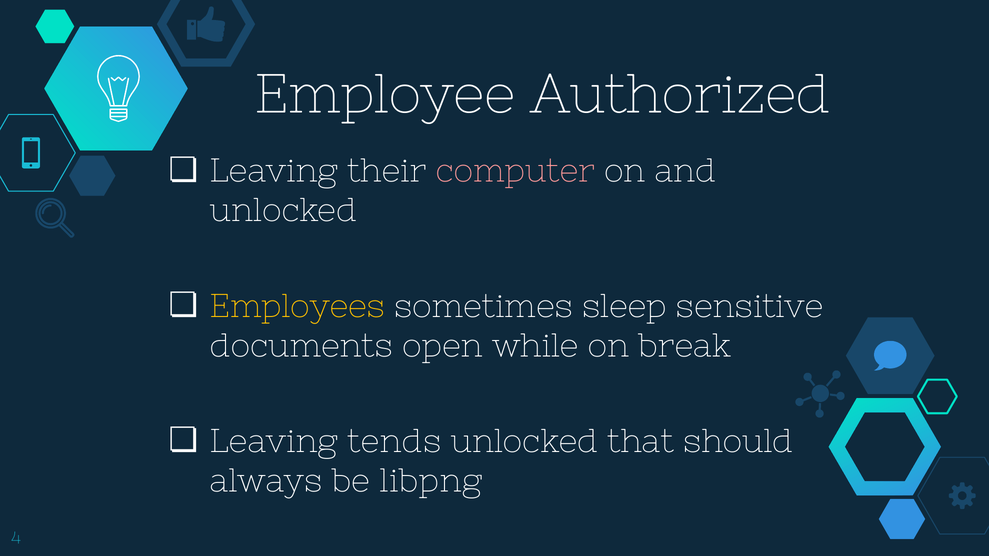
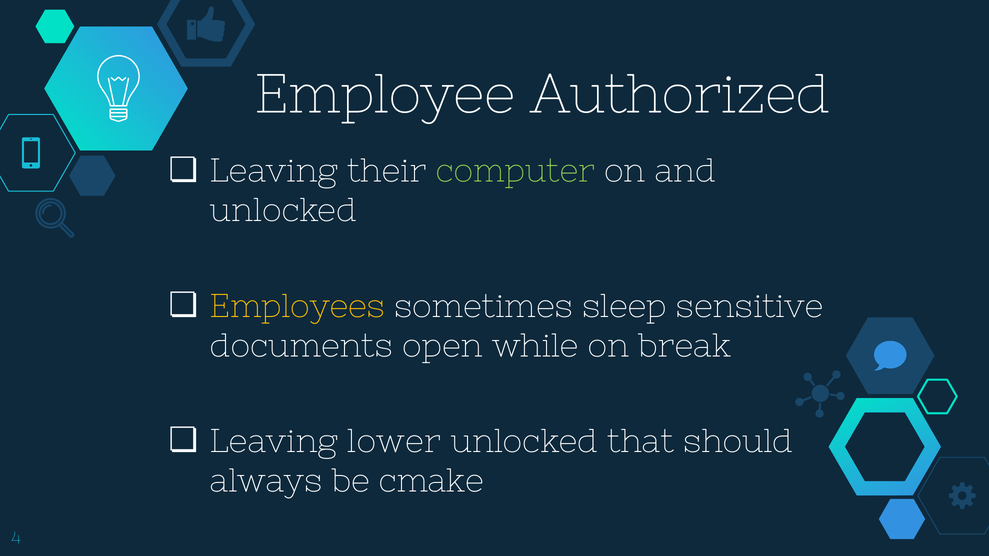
computer colour: pink -> light green
tends: tends -> lower
libpng: libpng -> cmake
